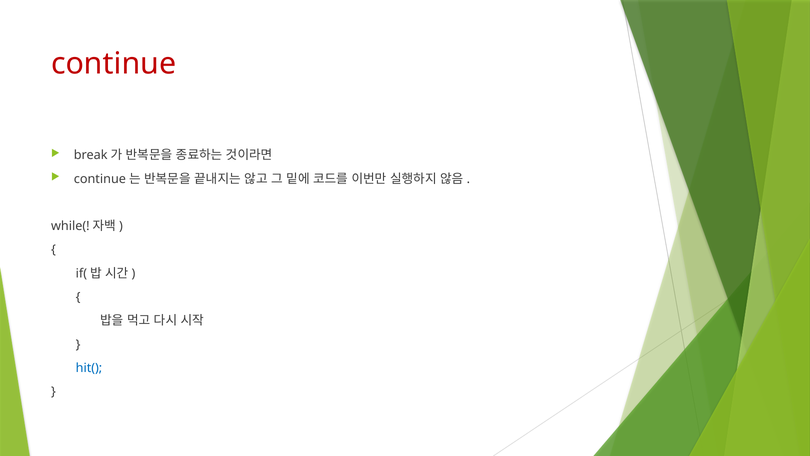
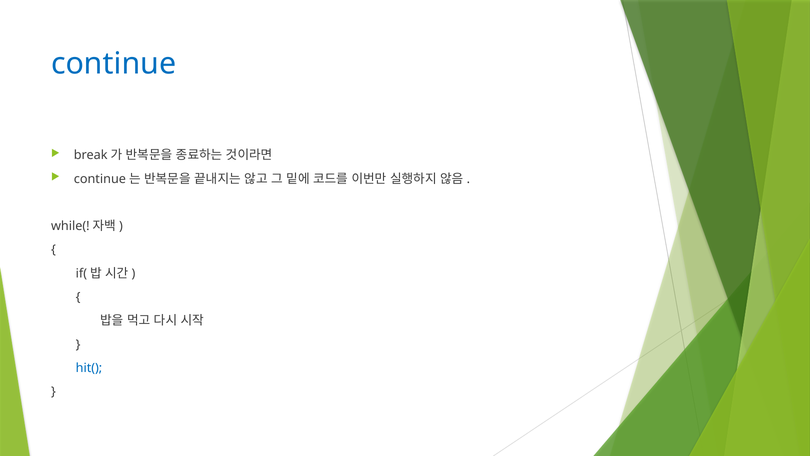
continue colour: red -> blue
